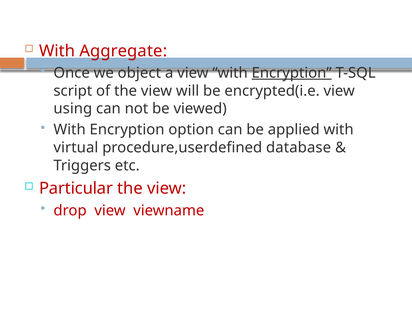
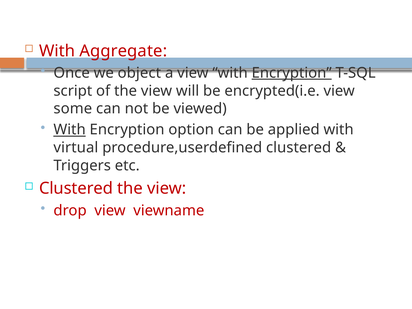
using: using -> some
With at (70, 130) underline: none -> present
procedure,userdefined database: database -> clustered
Particular at (76, 189): Particular -> Clustered
